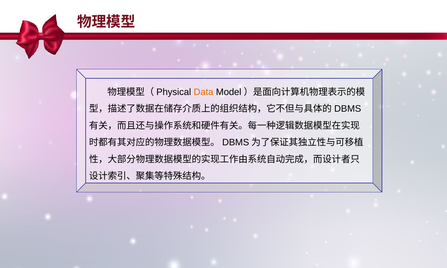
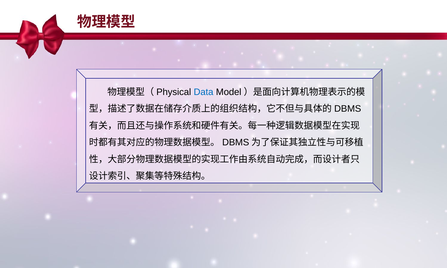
Data colour: orange -> blue
